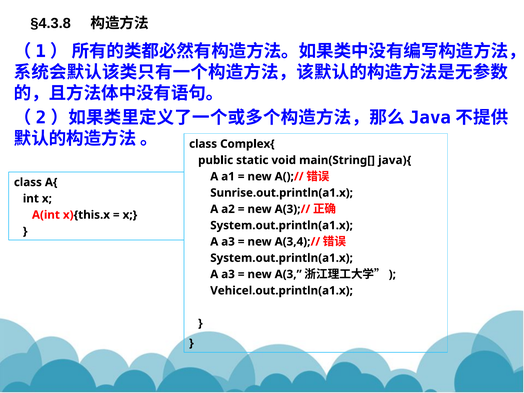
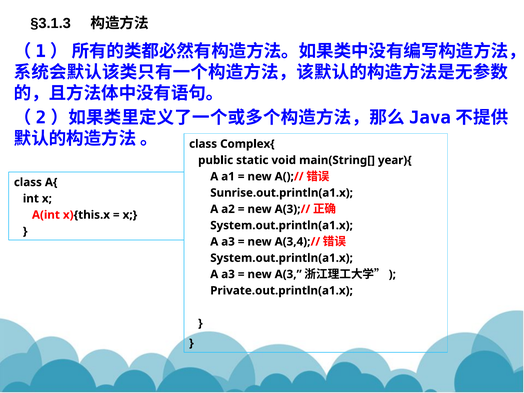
§4.3.8: §4.3.8 -> §3.1.3
java){: java){ -> year){
Vehicel.out.println(a1.x: Vehicel.out.println(a1.x -> Private.out.println(a1.x
